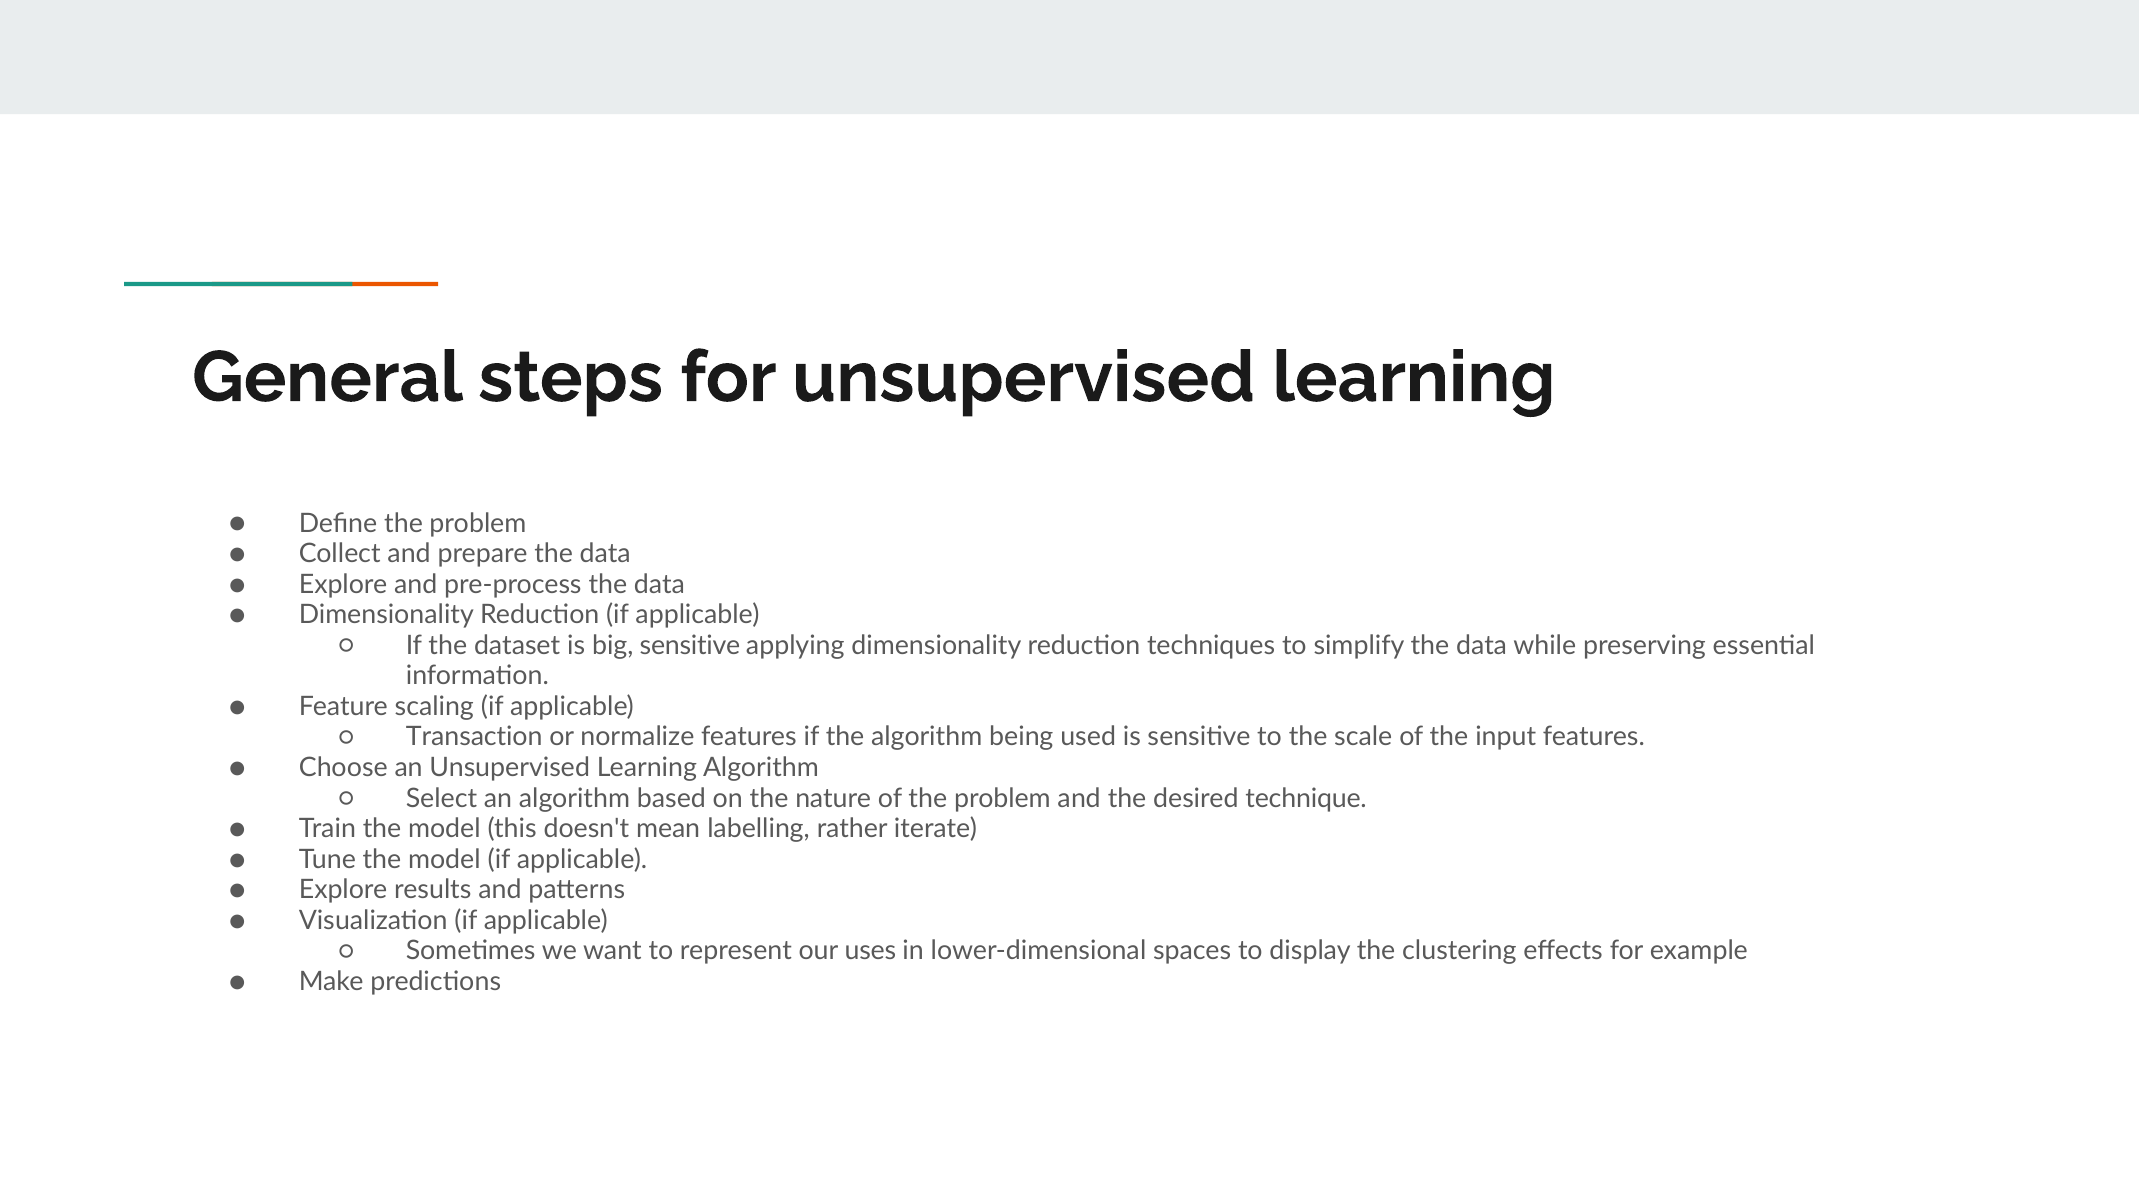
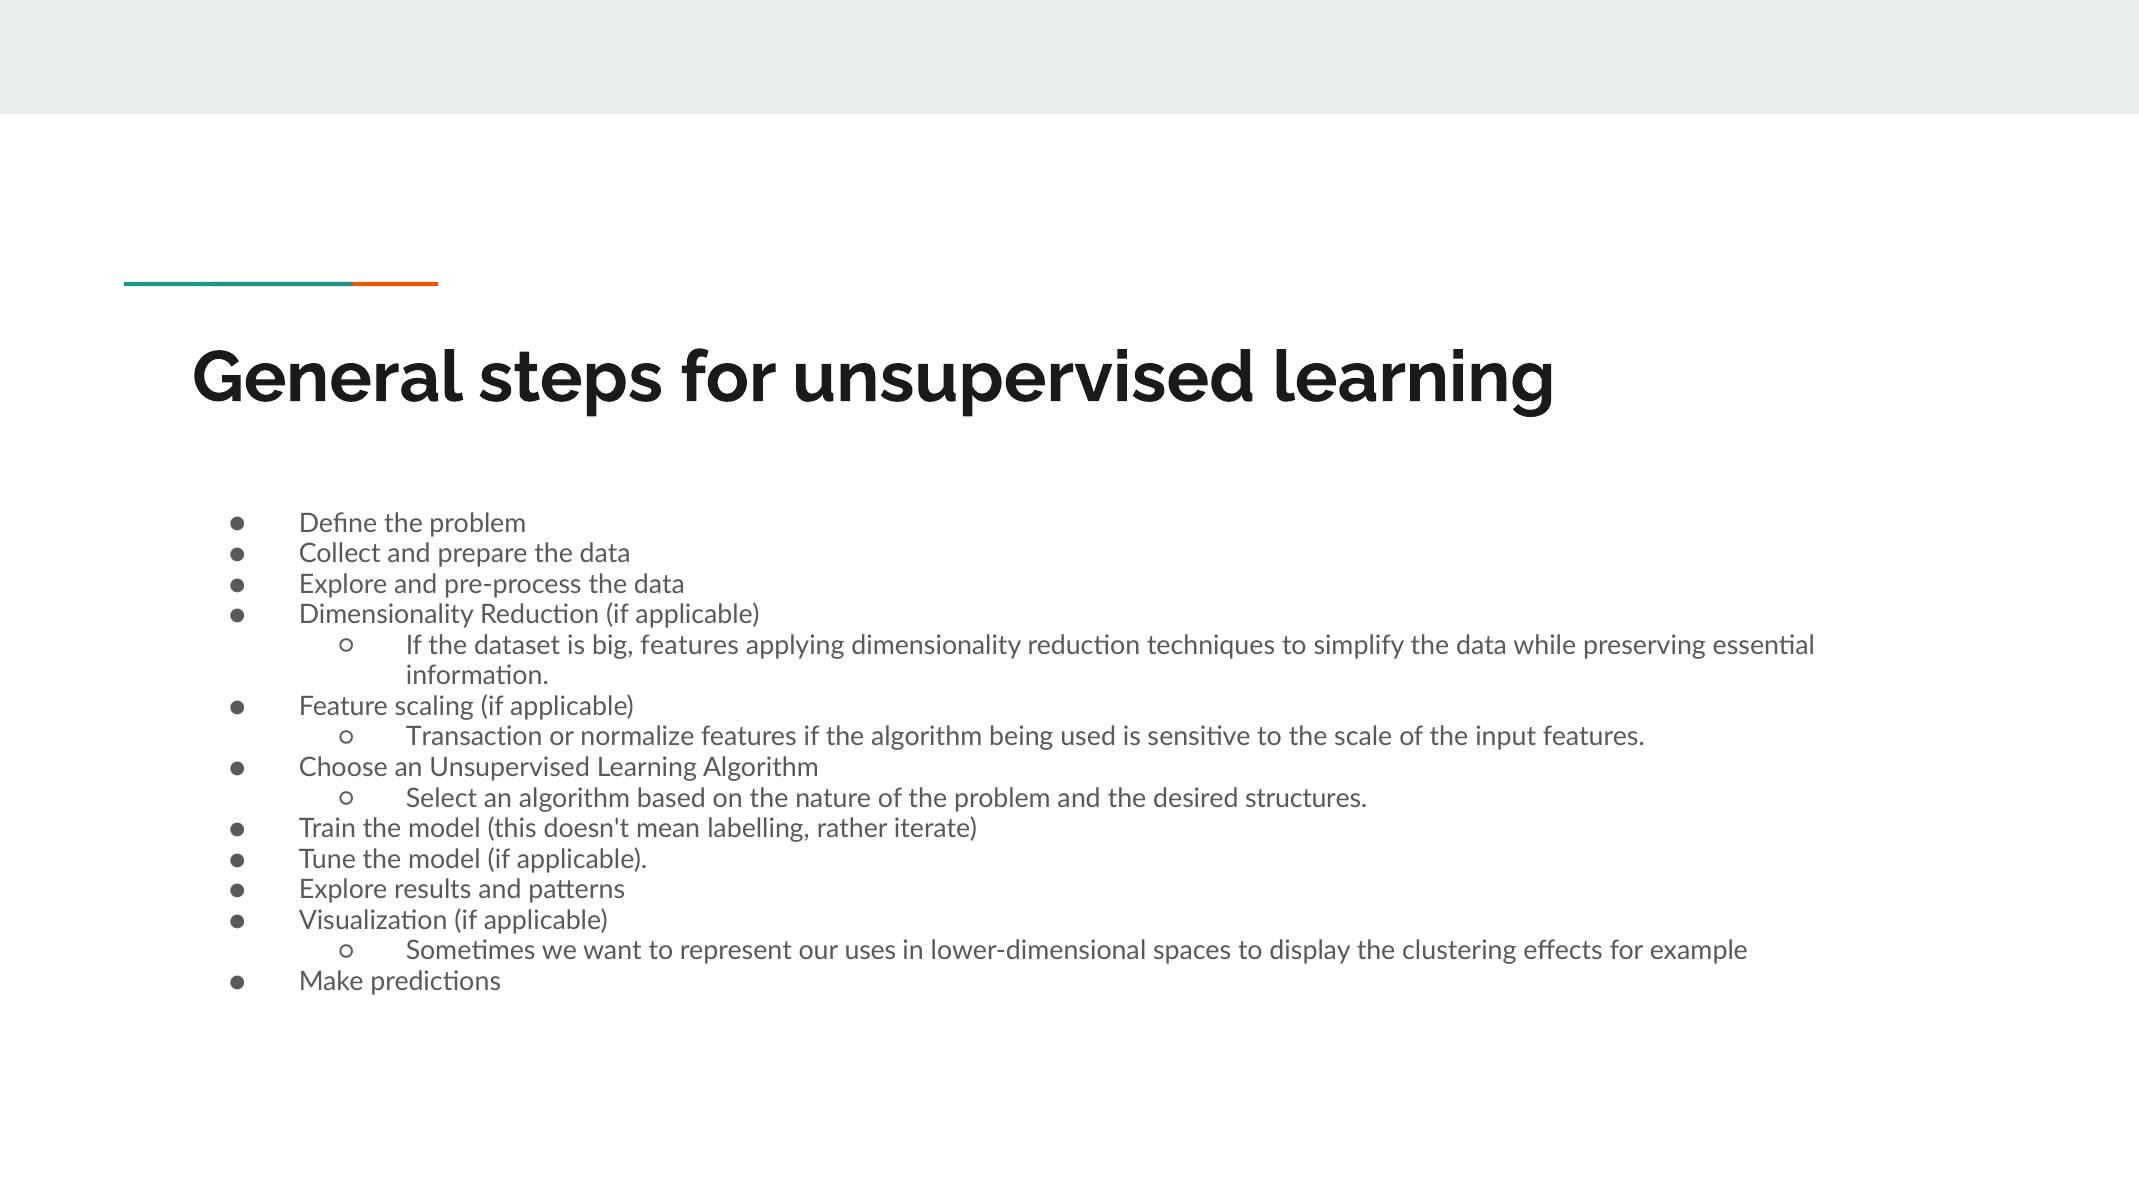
big sensitive: sensitive -> features
technique: technique -> structures
